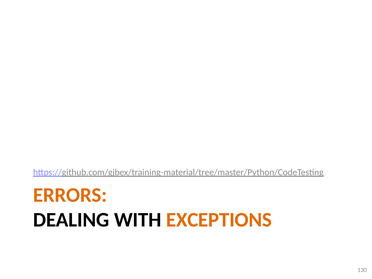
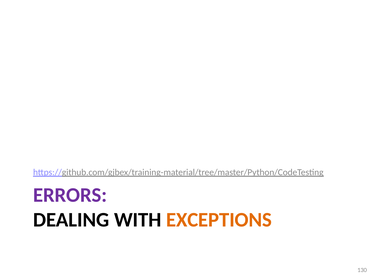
ERRORS colour: orange -> purple
